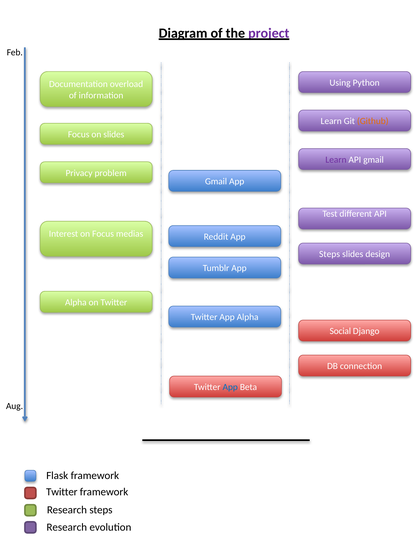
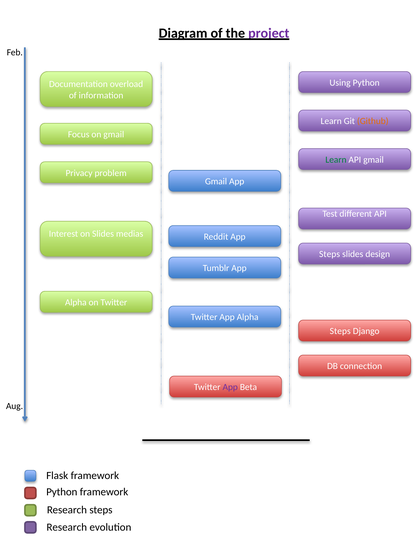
on slides: slides -> gmail
Learn at (336, 160) colour: purple -> green
on Focus: Focus -> Slides
Social at (340, 331): Social -> Steps
App at (230, 387) colour: blue -> purple
Twitter at (62, 492): Twitter -> Python
